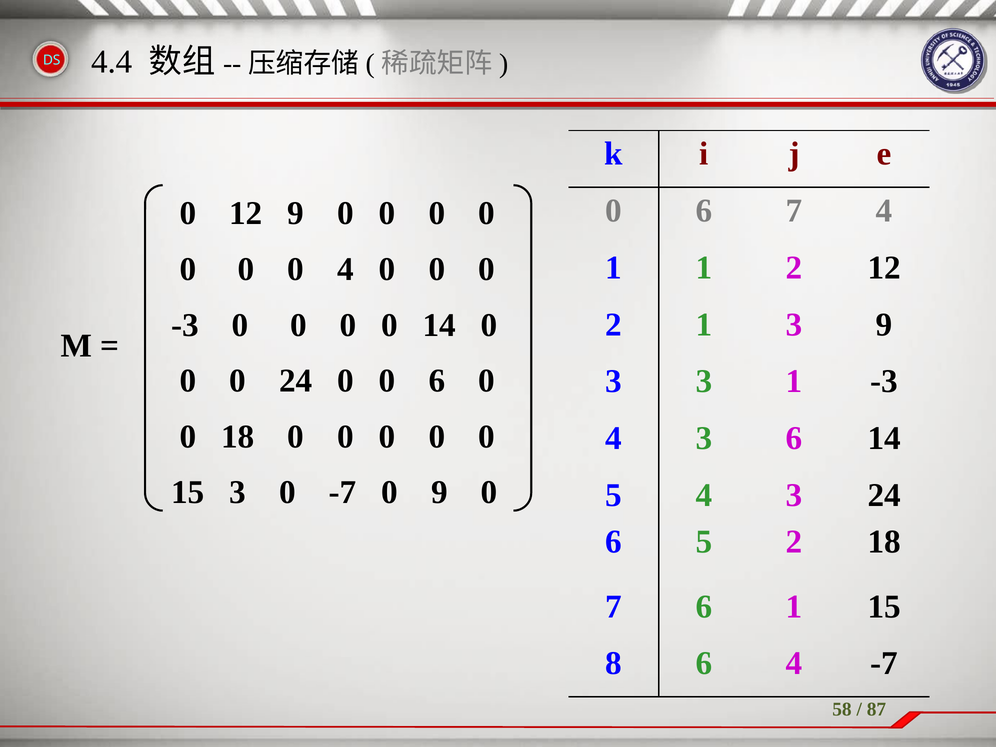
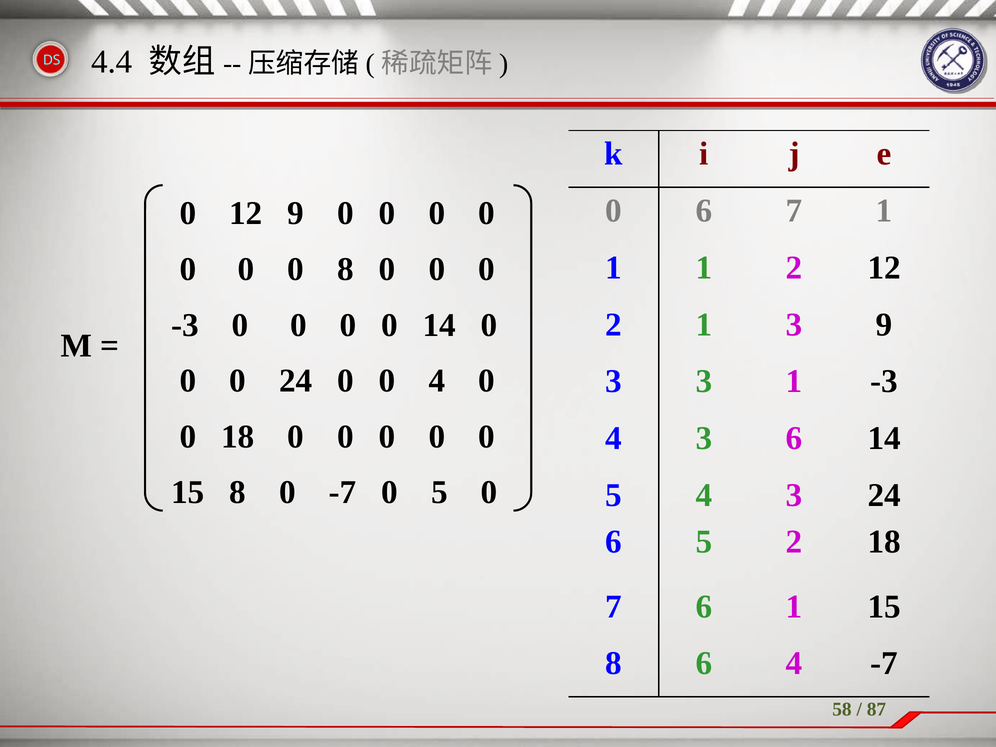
7 4: 4 -> 1
0 4: 4 -> 8
0 0 6: 6 -> 4
3 at (238, 492): 3 -> 8
0 9: 9 -> 5
